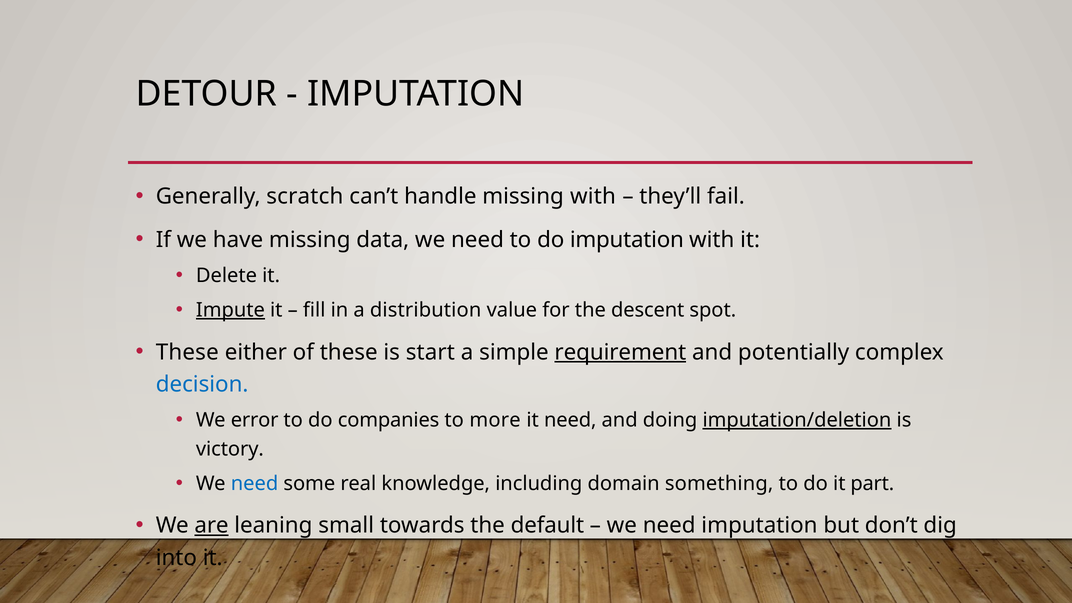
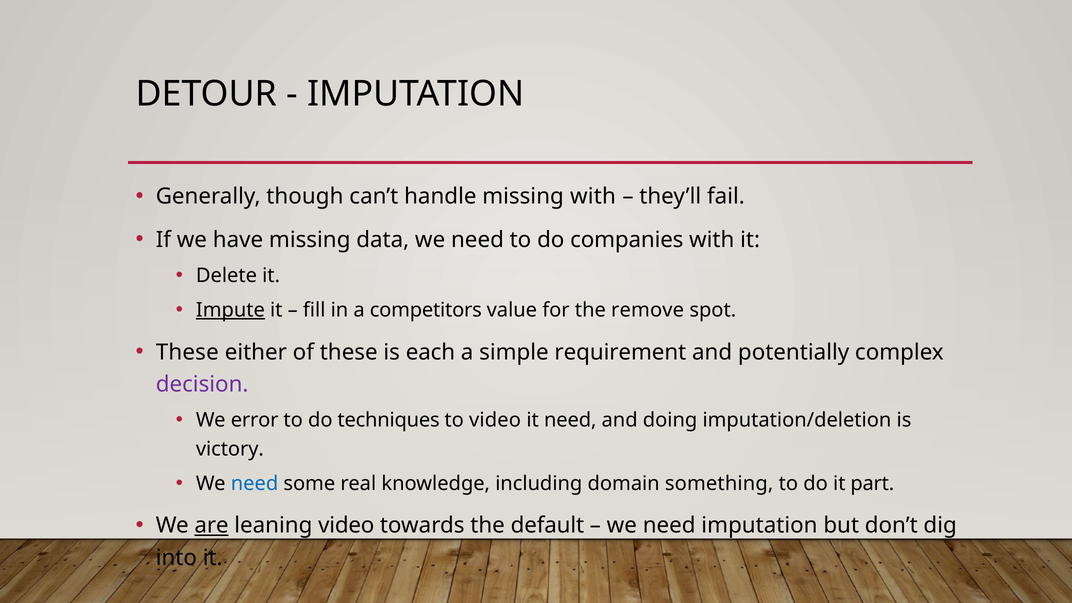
scratch: scratch -> though
do imputation: imputation -> companies
distribution: distribution -> competitors
descent: descent -> remove
start: start -> each
requirement underline: present -> none
decision colour: blue -> purple
companies: companies -> techniques
to more: more -> video
imputation/deletion underline: present -> none
leaning small: small -> video
